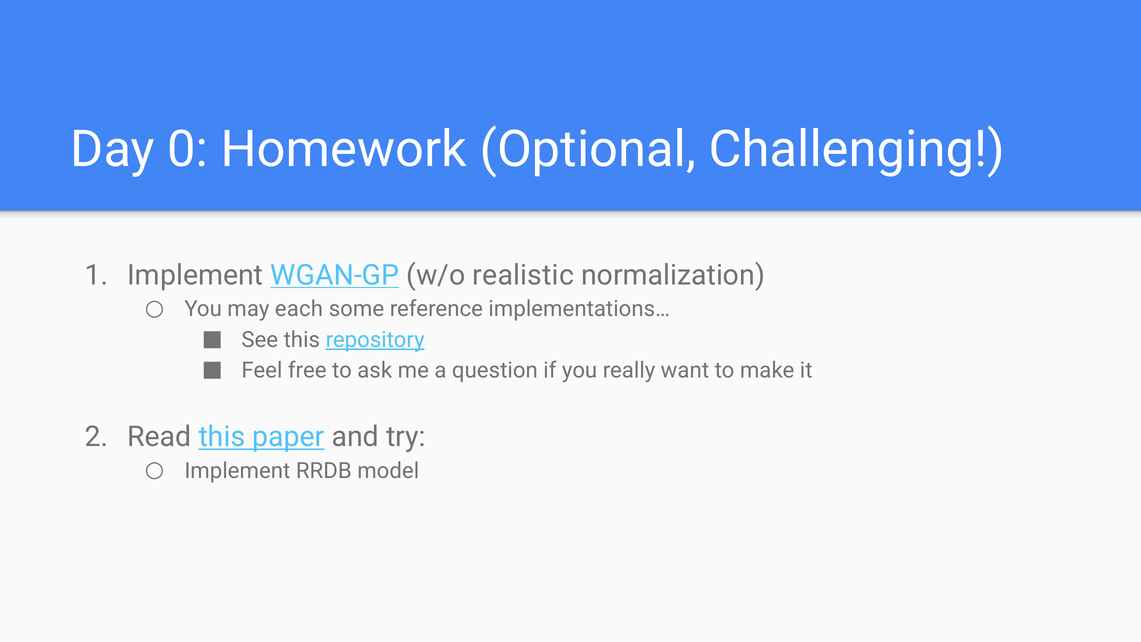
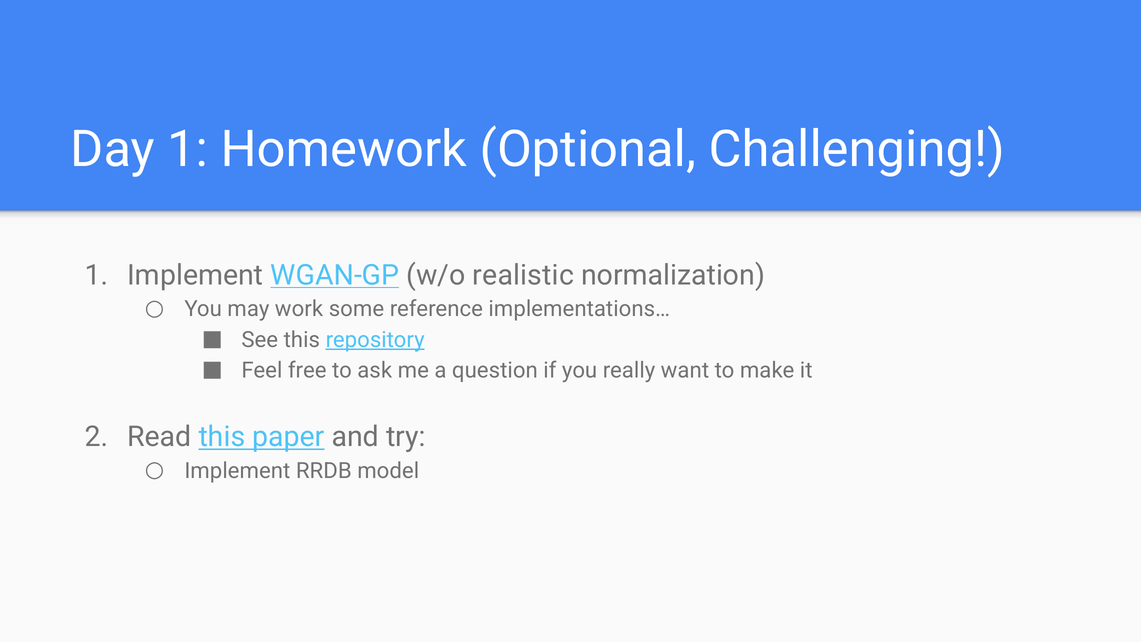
Day 0: 0 -> 1
each: each -> work
